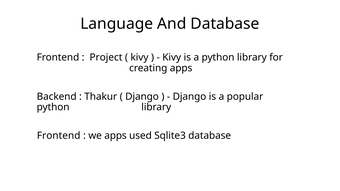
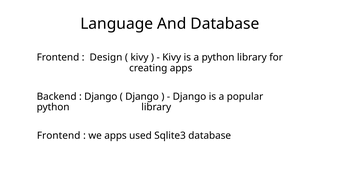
Project: Project -> Design
Thakur at (101, 97): Thakur -> Django
